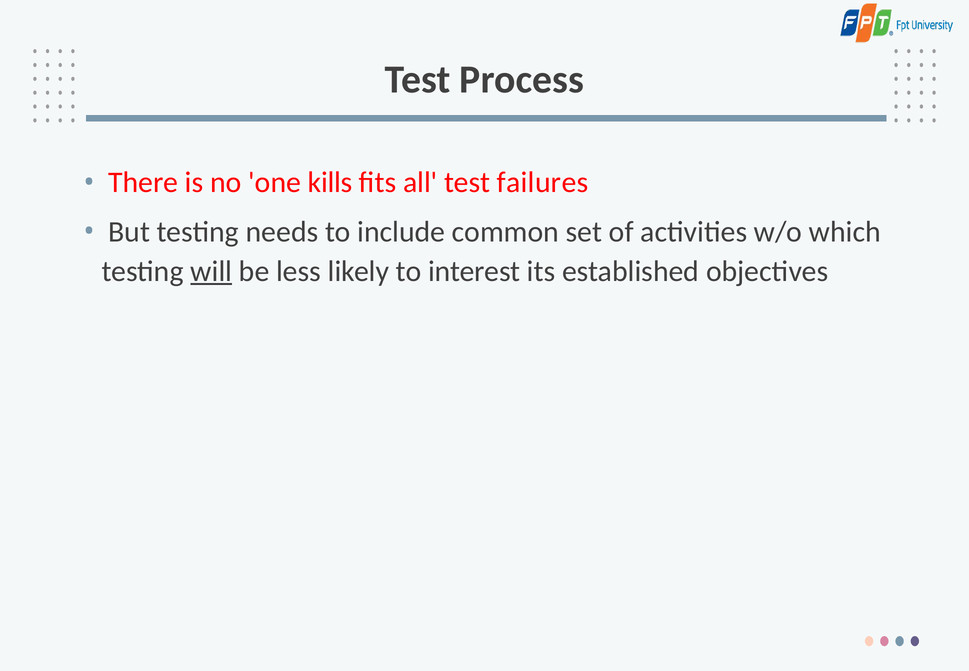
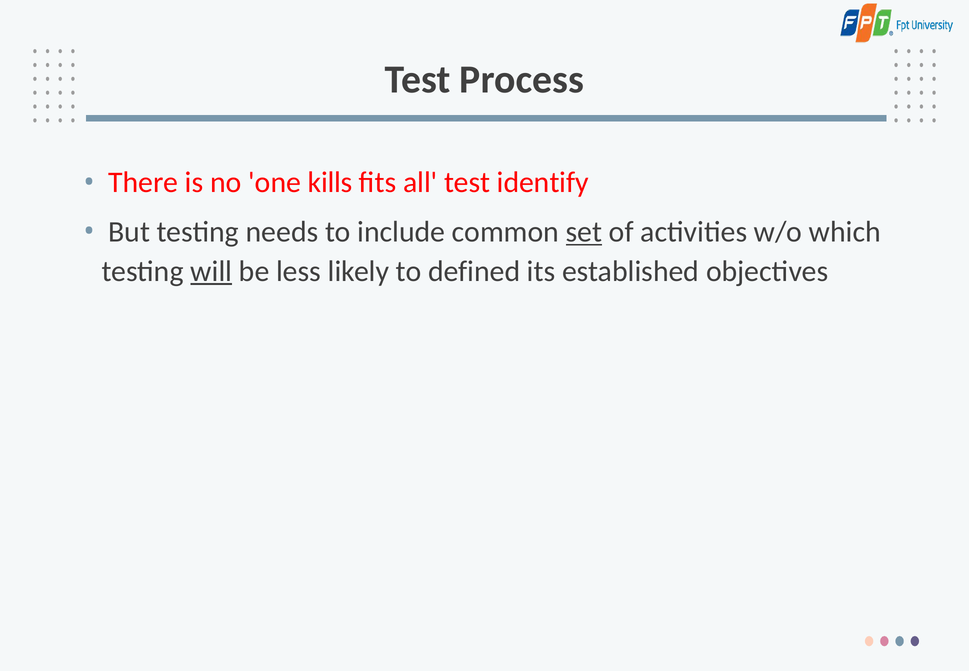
failures: failures -> identify
set underline: none -> present
interest: interest -> defined
